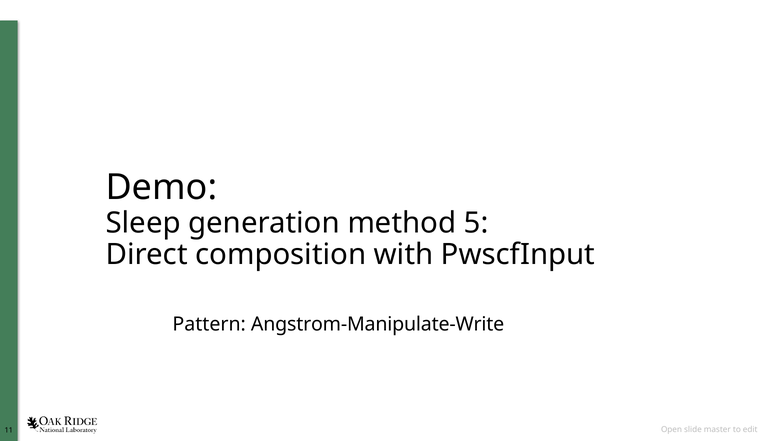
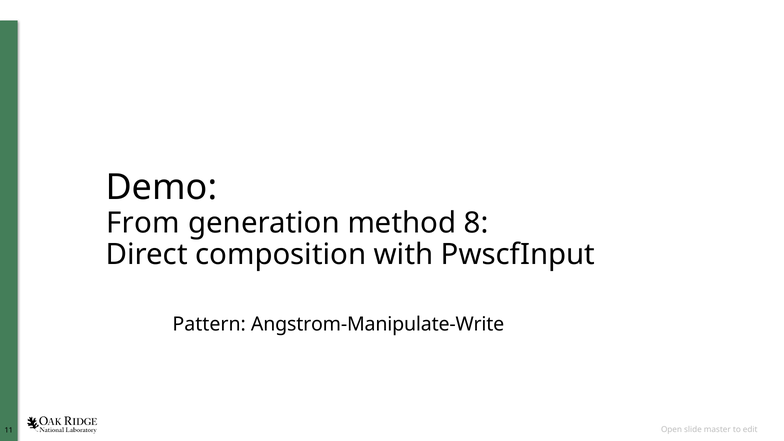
Sleep: Sleep -> From
5: 5 -> 8
